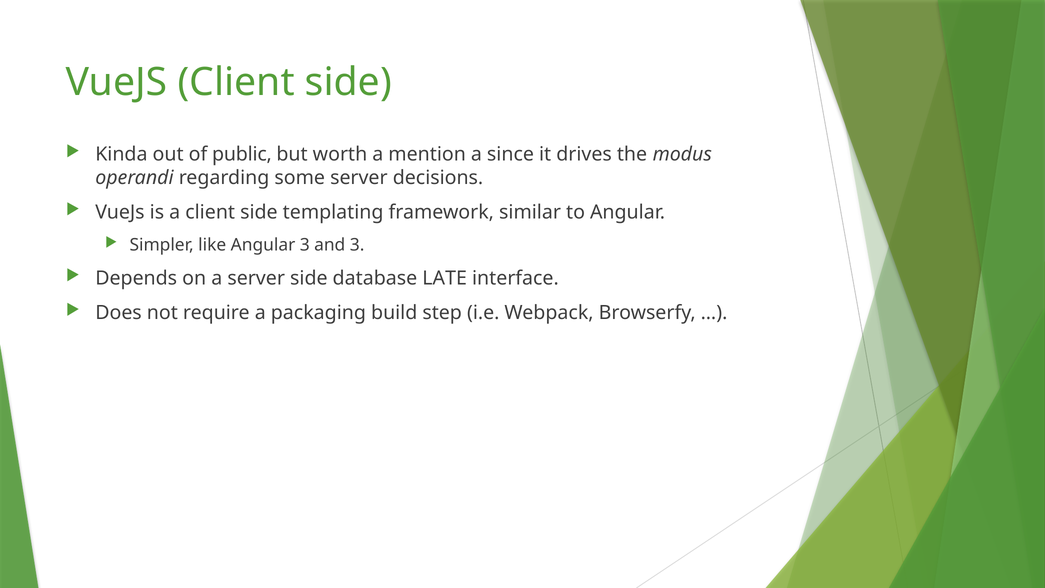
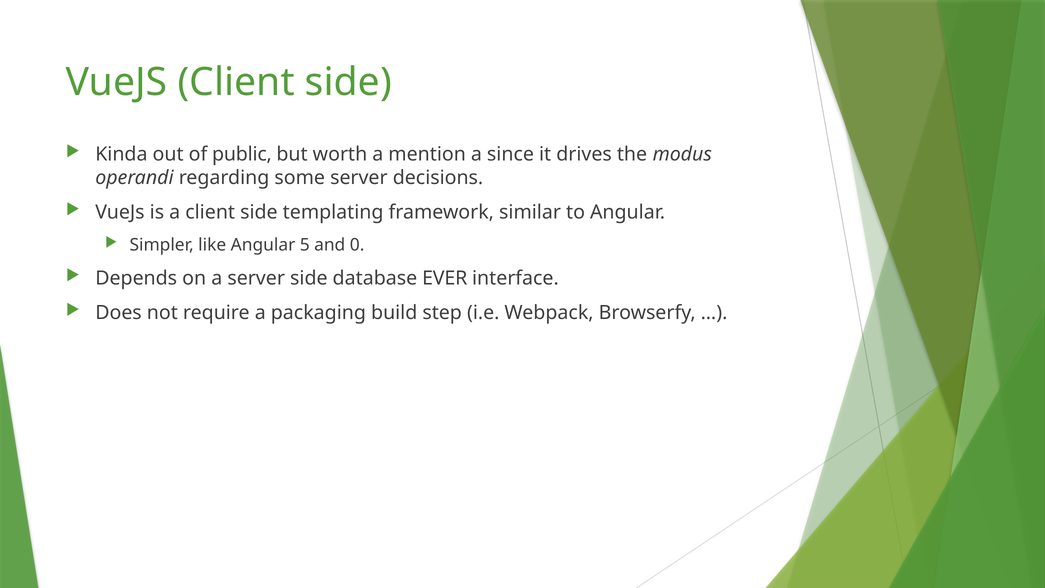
Angular 3: 3 -> 5
and 3: 3 -> 0
LATE: LATE -> EVER
